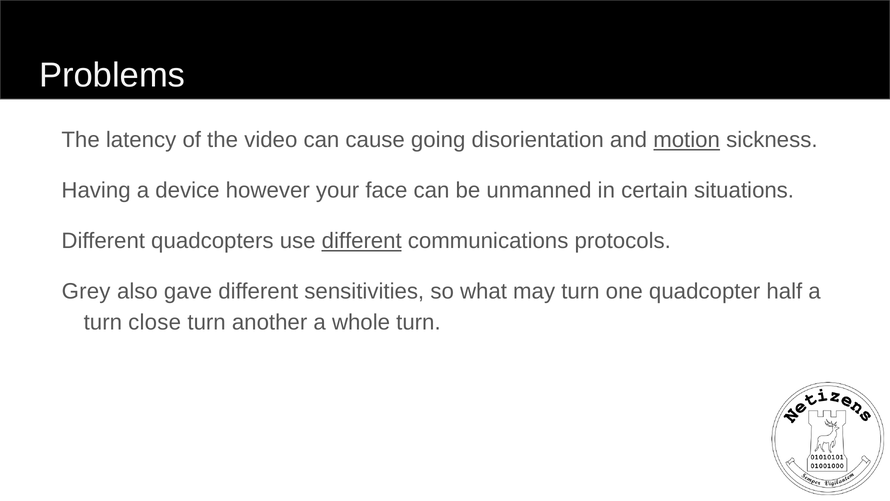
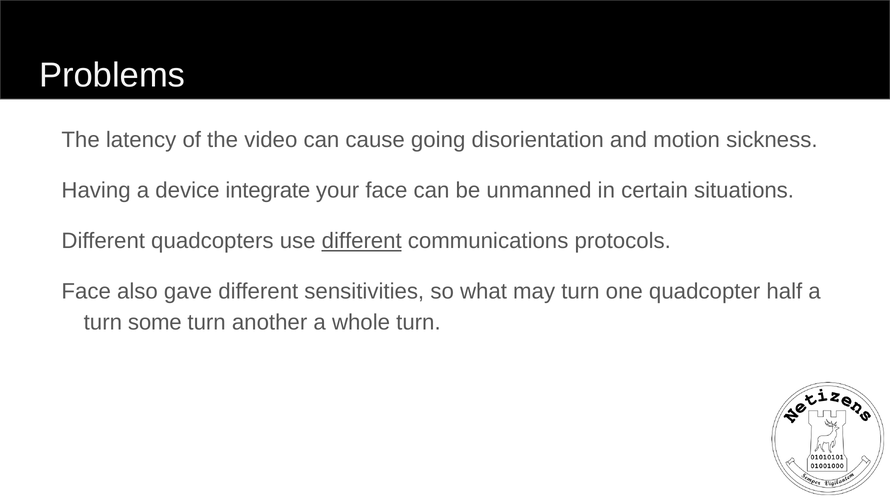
motion underline: present -> none
however: however -> integrate
Grey at (86, 291): Grey -> Face
close: close -> some
